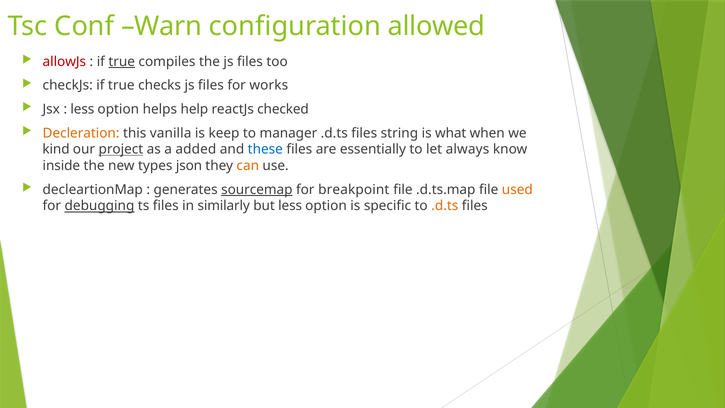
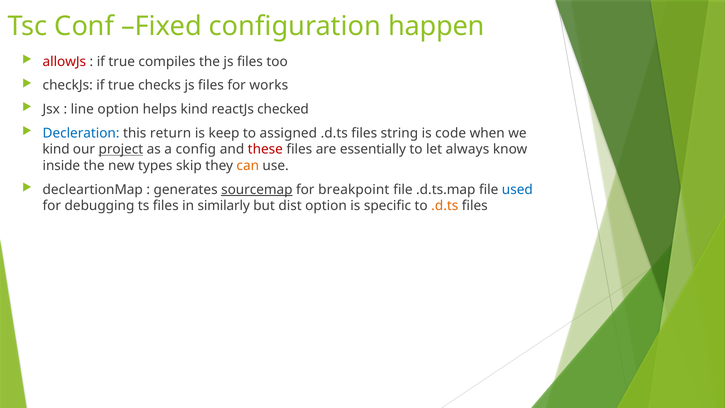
Warn: Warn -> Fixed
allowed: allowed -> happen
true at (122, 61) underline: present -> none
less at (82, 109): less -> line
helps help: help -> kind
Decleration colour: orange -> blue
vanilla: vanilla -> return
manager: manager -> assigned
what: what -> code
added: added -> config
these colour: blue -> red
json: json -> skip
used colour: orange -> blue
debugging underline: present -> none
but less: less -> dist
